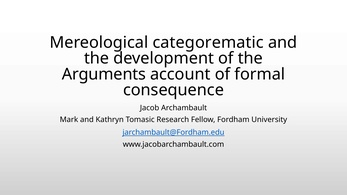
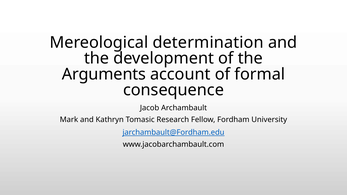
categorematic: categorematic -> determination
